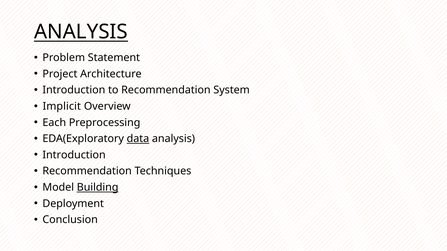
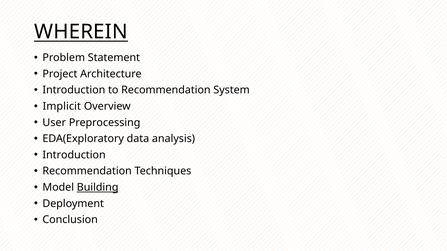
ANALYSIS at (81, 32): ANALYSIS -> WHEREIN
Each: Each -> User
data underline: present -> none
